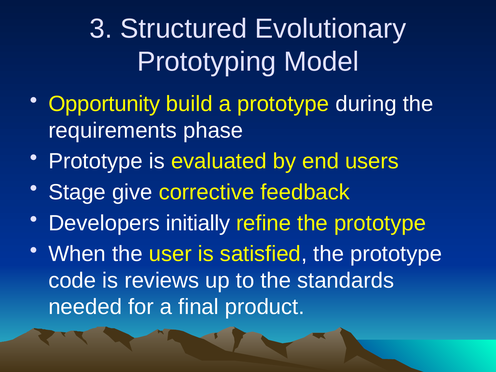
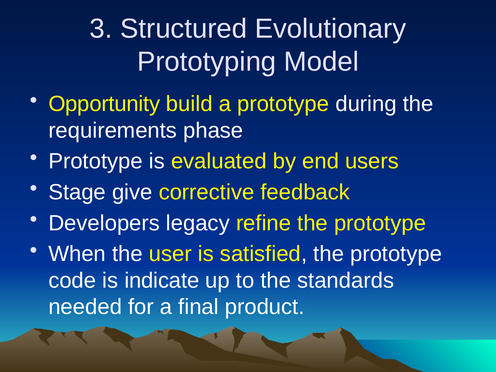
initially: initially -> legacy
reviews: reviews -> indicate
